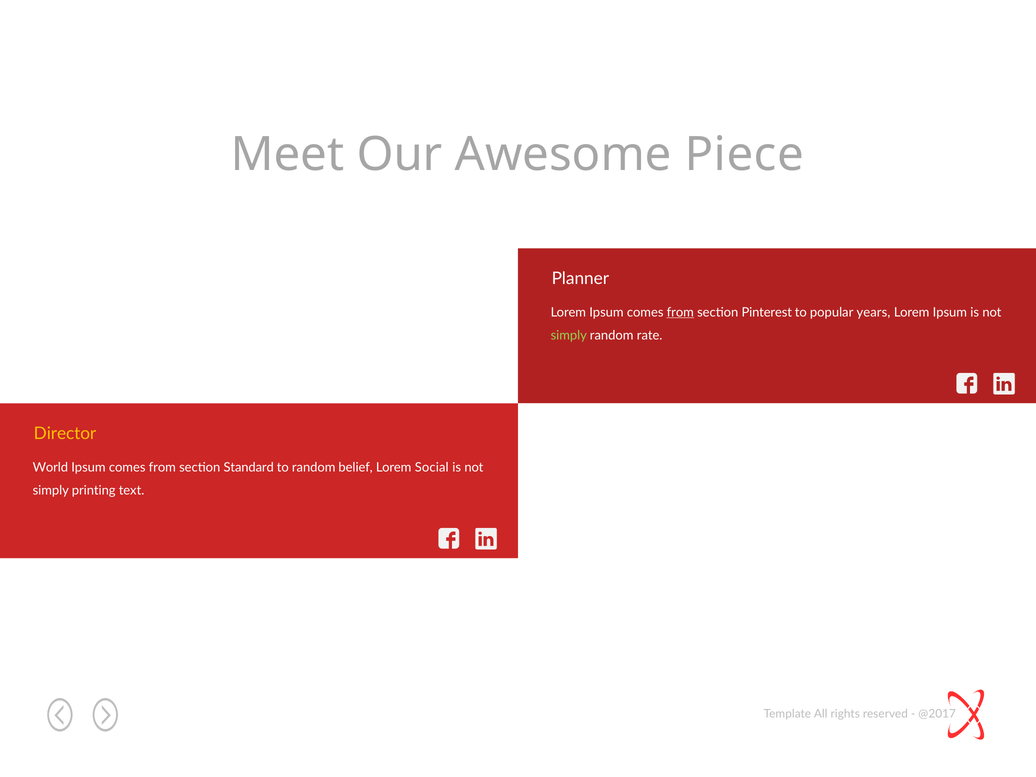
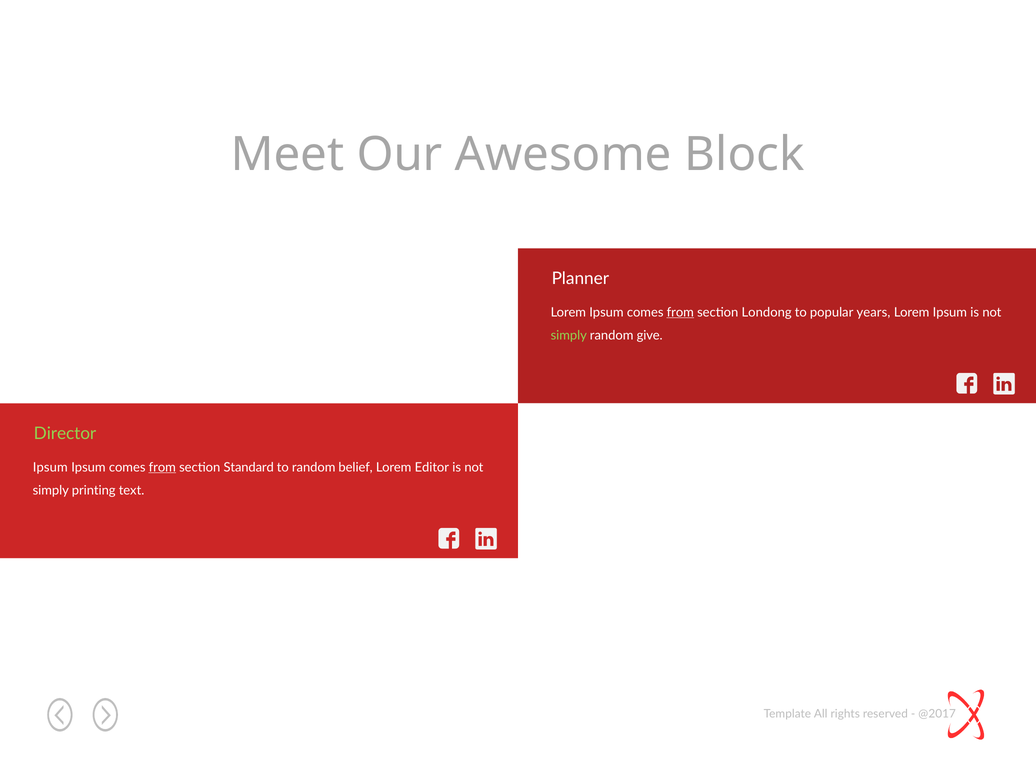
Piece: Piece -> Block
Pinterest: Pinterest -> Londong
rate: rate -> give
Director colour: yellow -> light green
World at (50, 467): World -> Ipsum
from at (162, 467) underline: none -> present
Social: Social -> Editor
